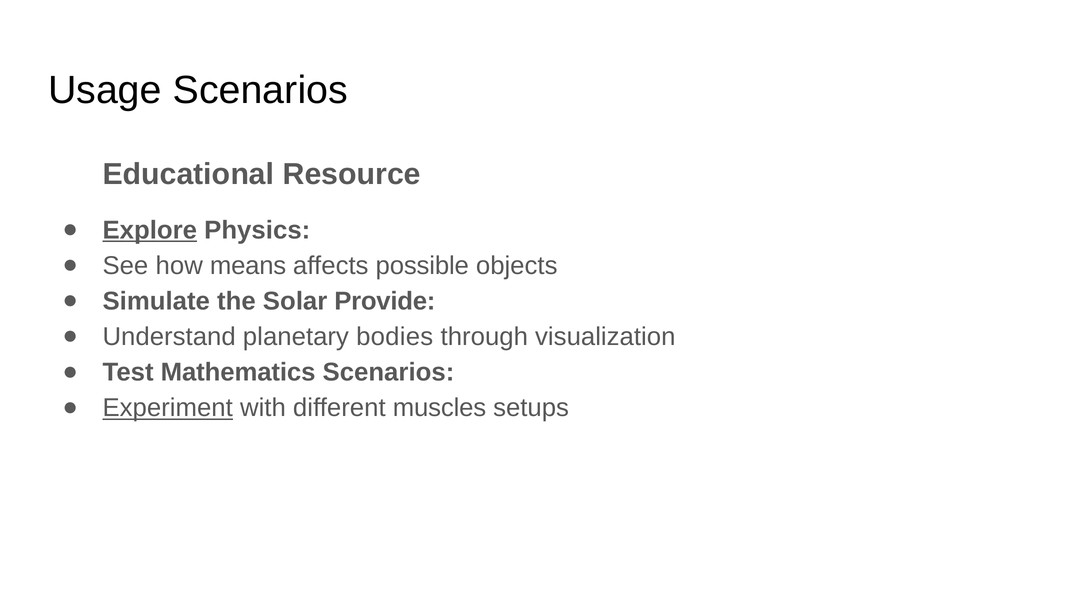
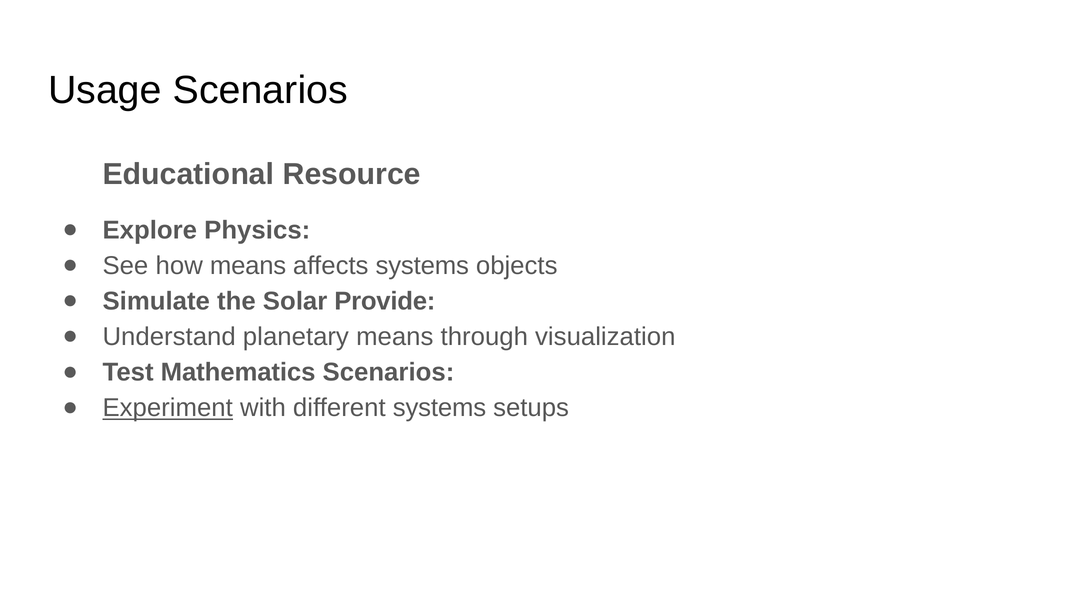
Explore underline: present -> none
affects possible: possible -> systems
planetary bodies: bodies -> means
different muscles: muscles -> systems
